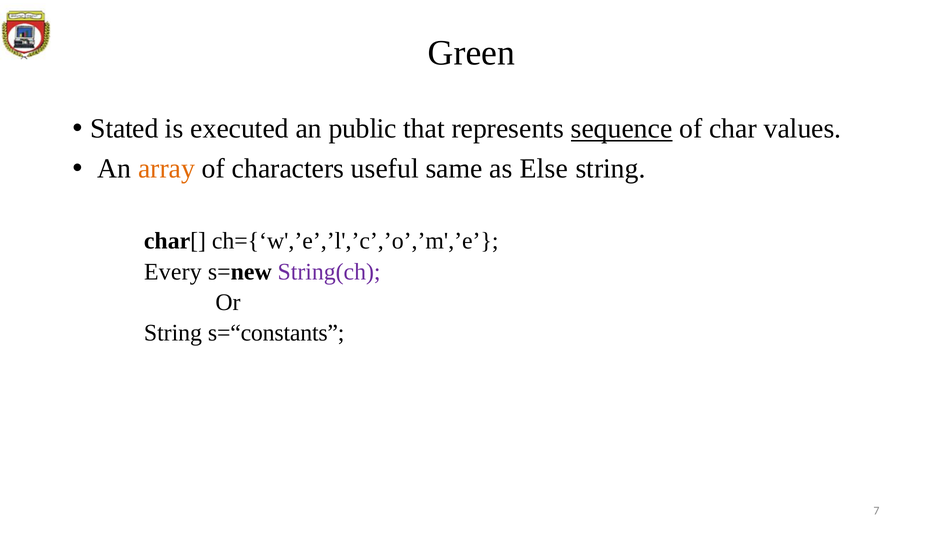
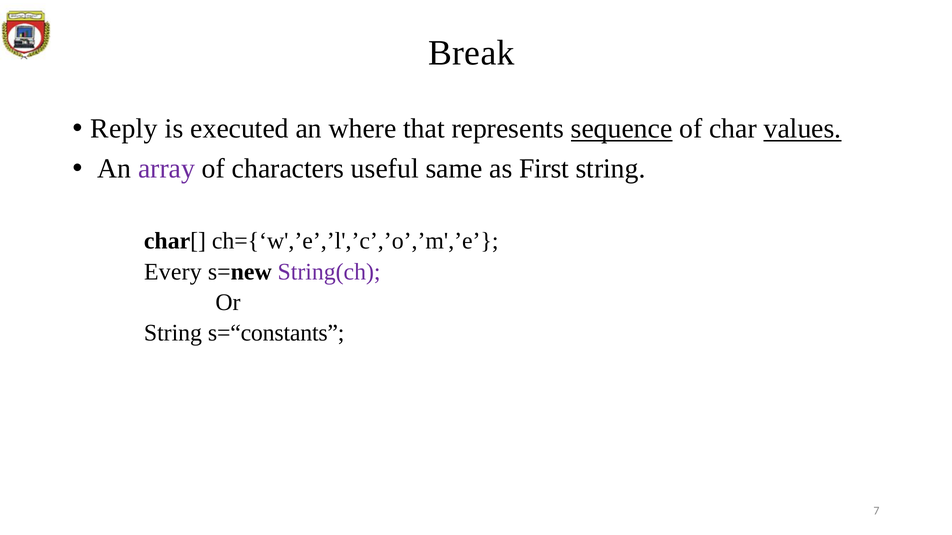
Green: Green -> Break
Stated: Stated -> Reply
public: public -> where
values underline: none -> present
array colour: orange -> purple
Else: Else -> First
